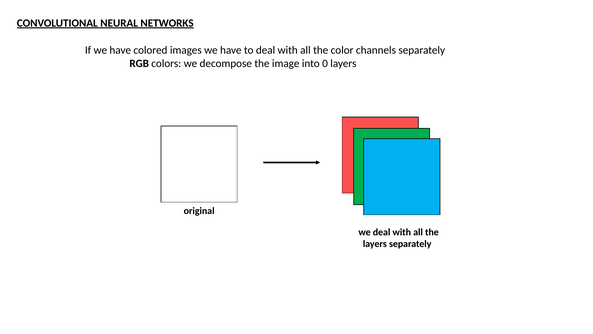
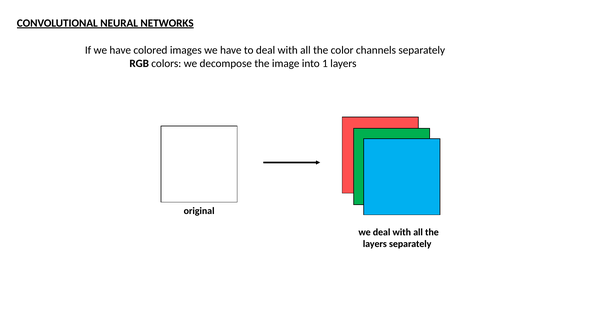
0: 0 -> 1
